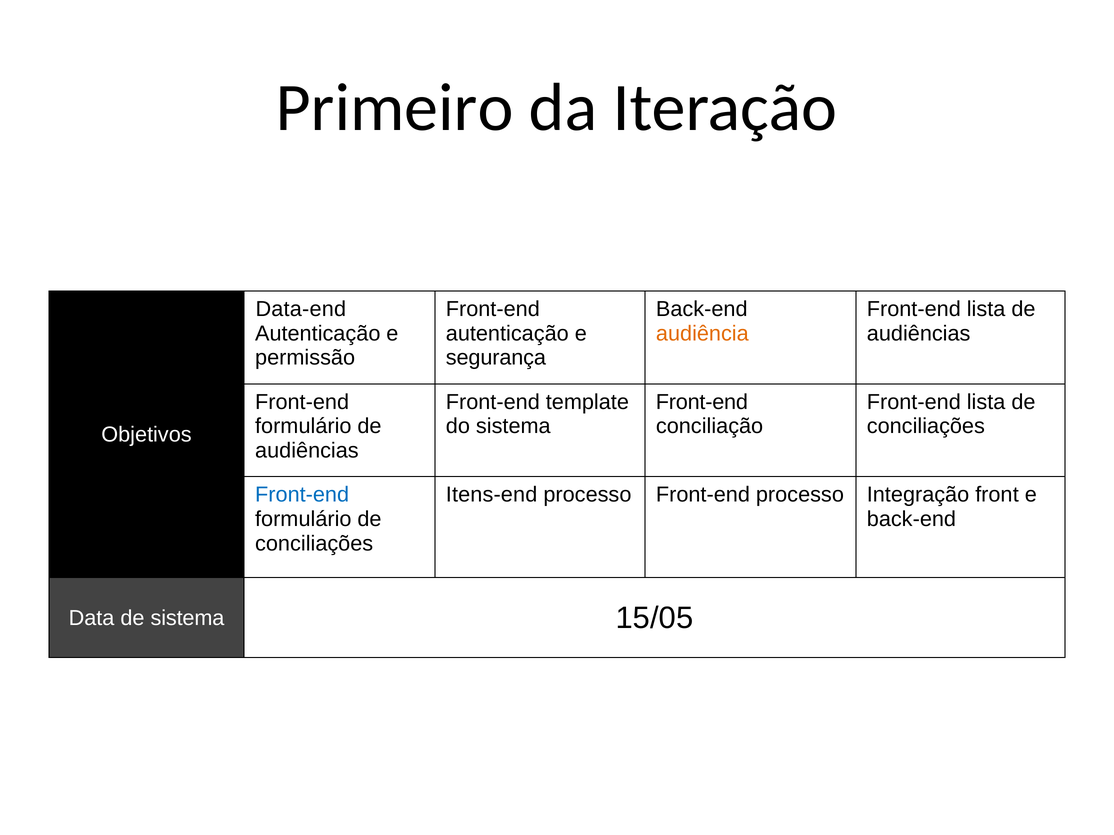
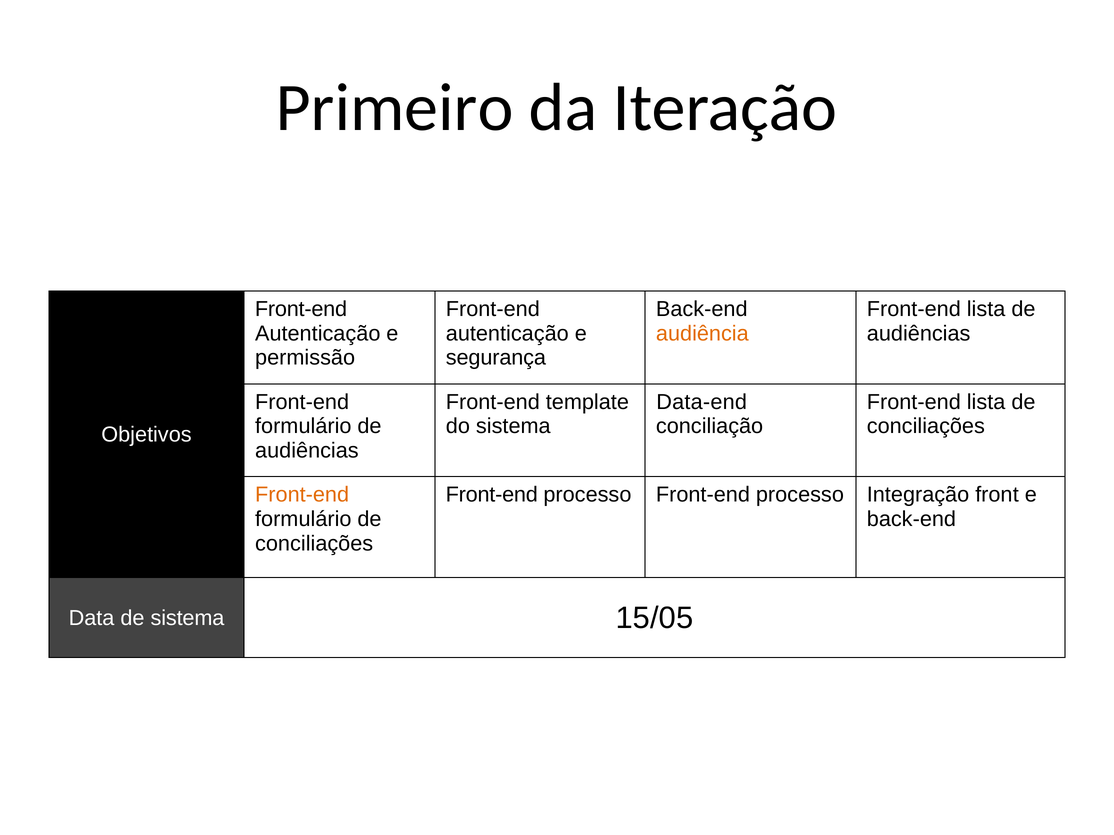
Data-end at (301, 309): Data-end -> Front-end
Front-end at (702, 402): Front-end -> Data-end
Front-end at (302, 495) colour: blue -> orange
Itens-end at (492, 495): Itens-end -> Front-end
